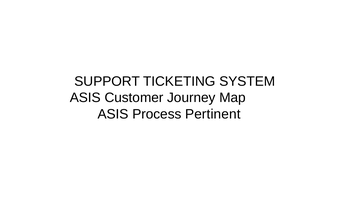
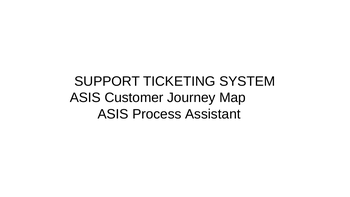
Pertinent: Pertinent -> Assistant
